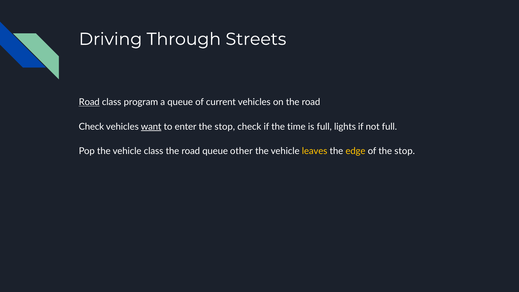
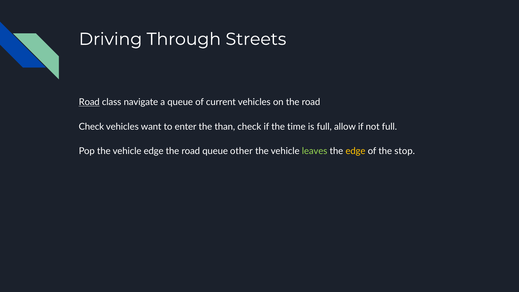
program: program -> navigate
want underline: present -> none
enter the stop: stop -> than
lights: lights -> allow
vehicle class: class -> edge
leaves colour: yellow -> light green
